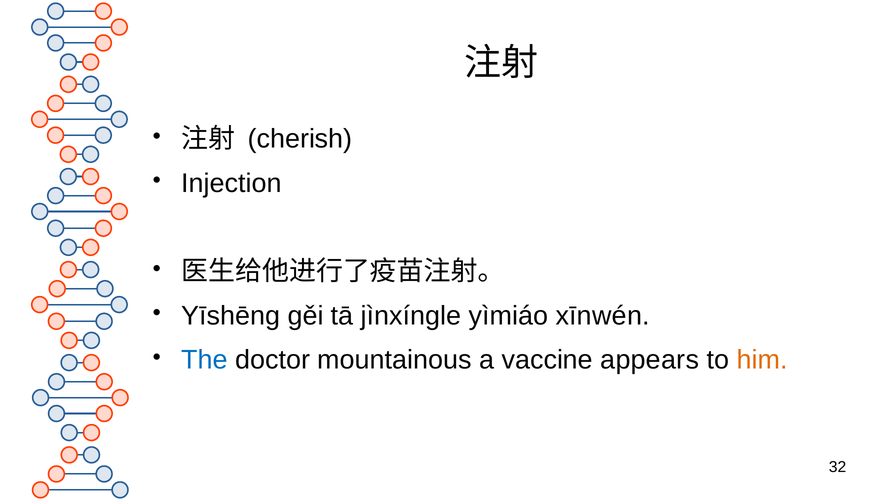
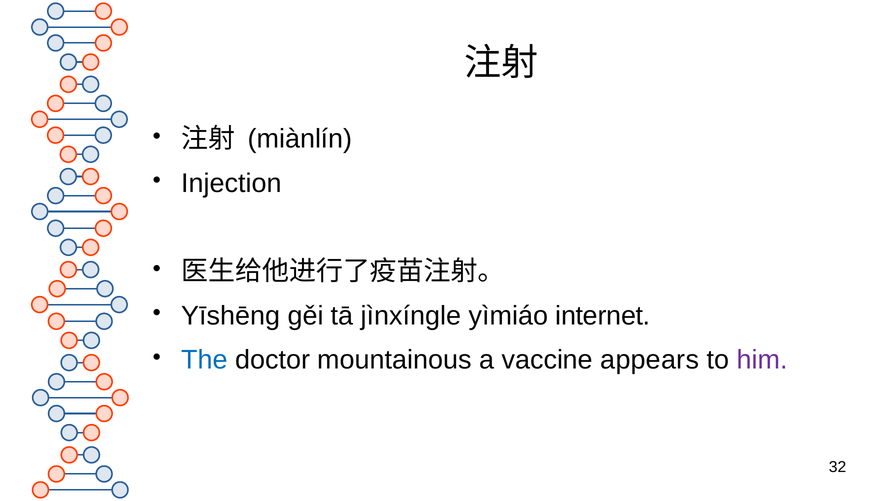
cherish: cherish -> miànlín
xīnwén: xīnwén -> internet
him colour: orange -> purple
